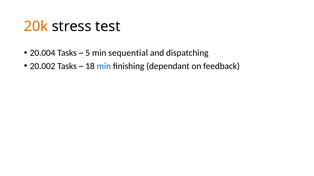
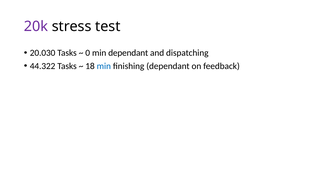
20k colour: orange -> purple
20.004: 20.004 -> 20.030
5: 5 -> 0
min sequential: sequential -> dependant
20.002: 20.002 -> 44.322
